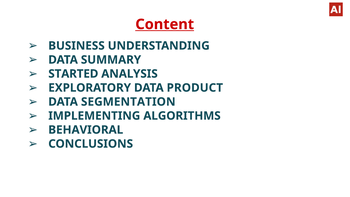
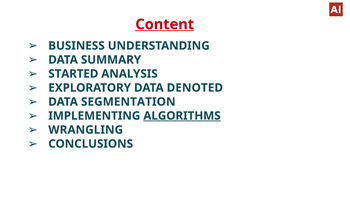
PRODUCT: PRODUCT -> DENOTED
ALGORITHMS underline: none -> present
BEHAVIORAL: BEHAVIORAL -> WRANGLING
